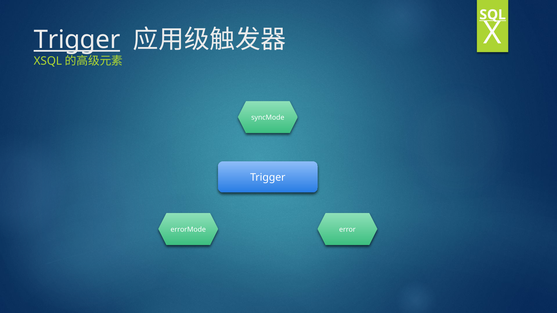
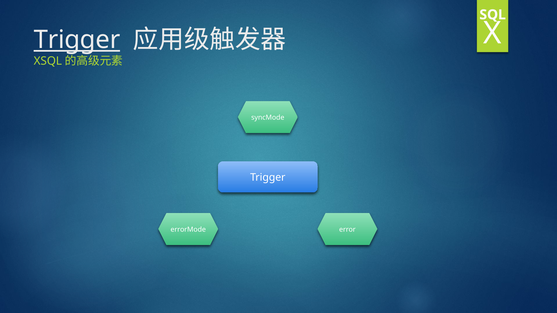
SQL underline: present -> none
